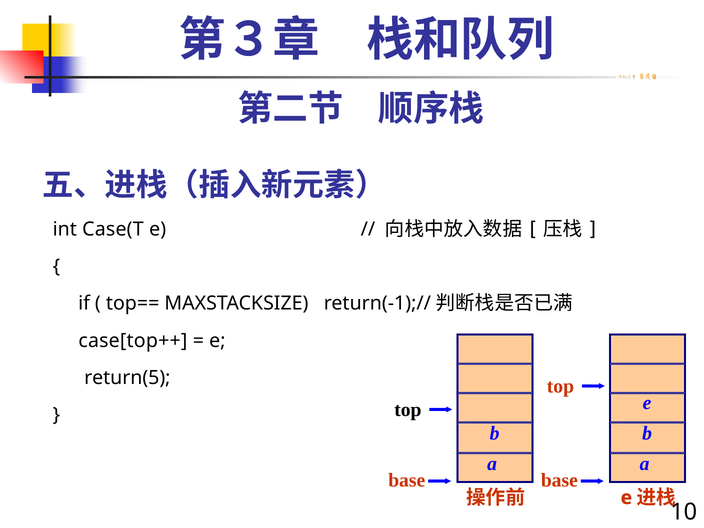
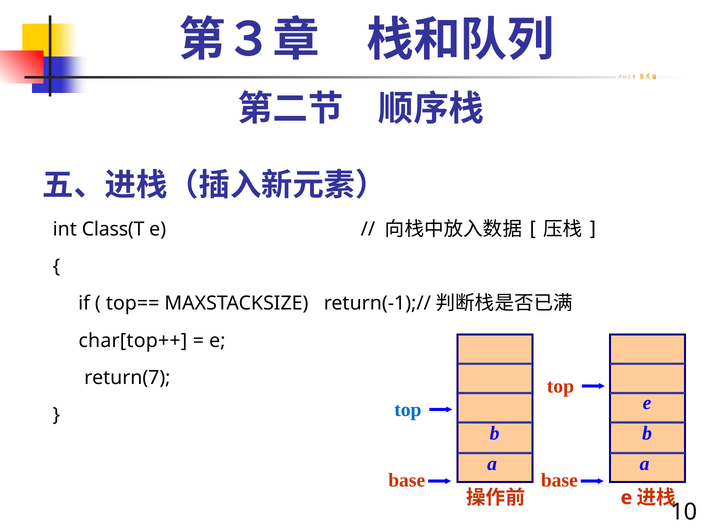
Case(T: Case(T -> Class(T
case[top++: case[top++ -> char[top++
return(5: return(5 -> return(7
top at (408, 410) colour: black -> blue
